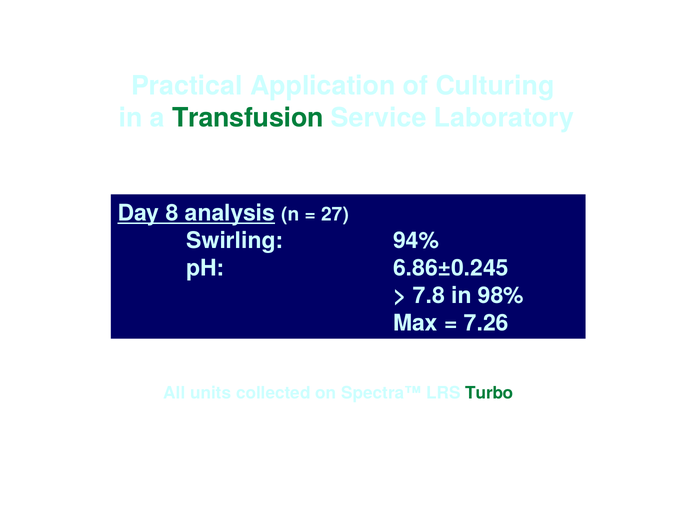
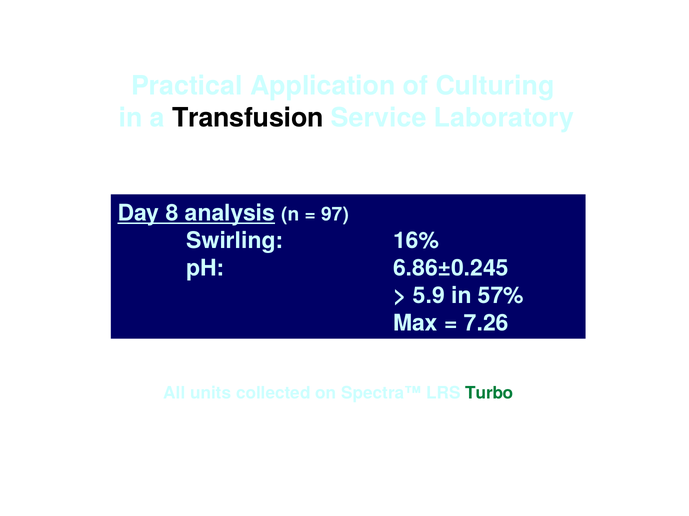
Transfusion colour: green -> black
27: 27 -> 97
94%: 94% -> 16%
7.8: 7.8 -> 5.9
98%: 98% -> 57%
